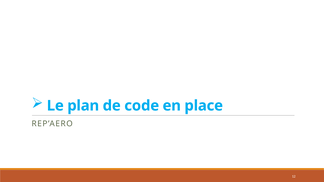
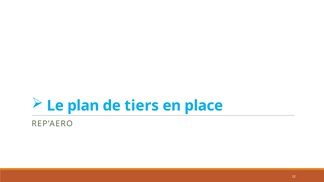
code: code -> tiers
